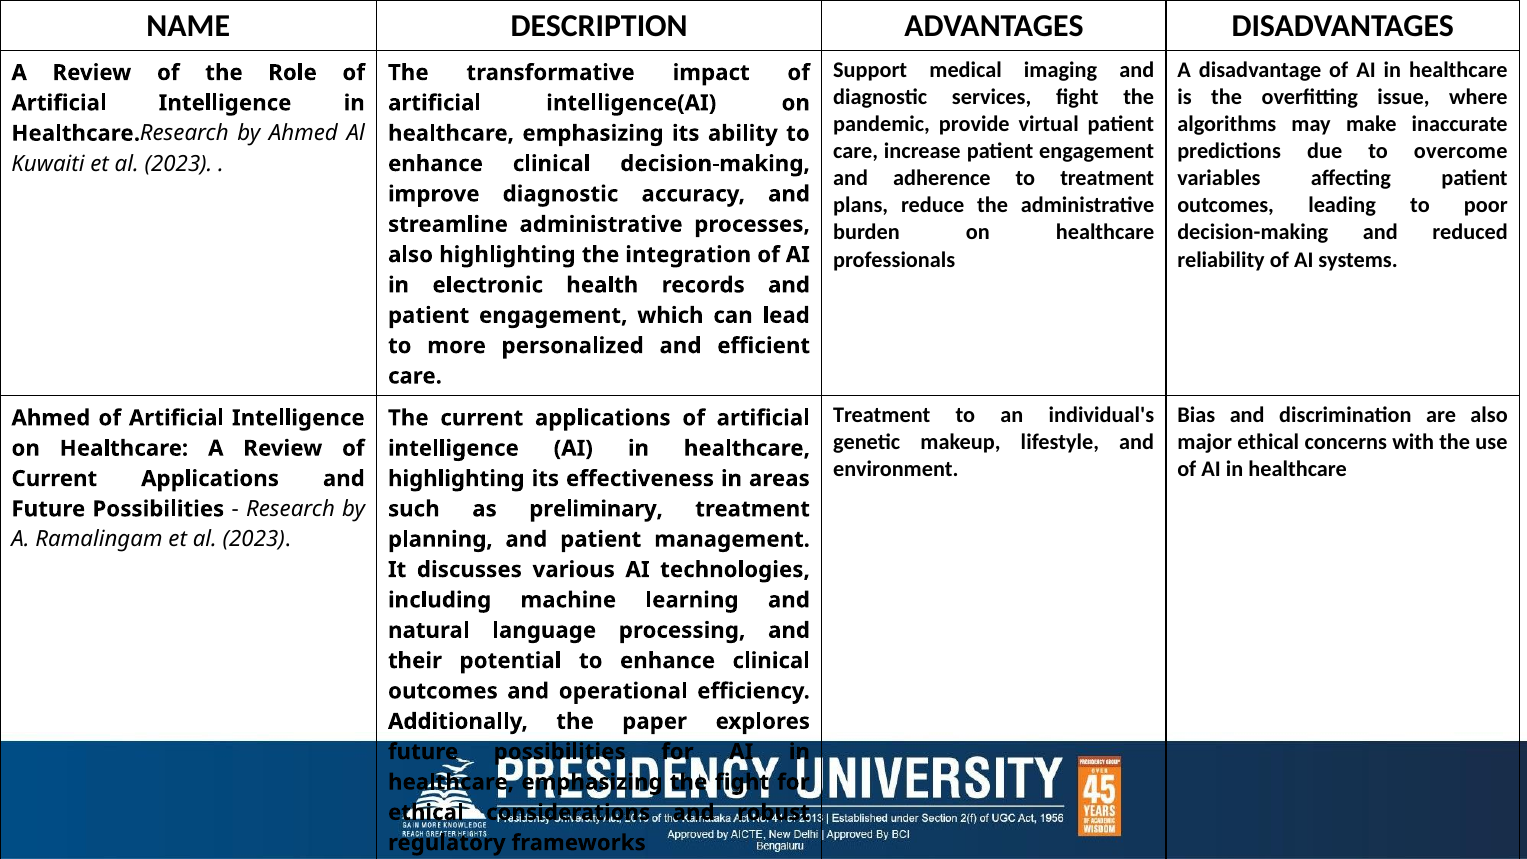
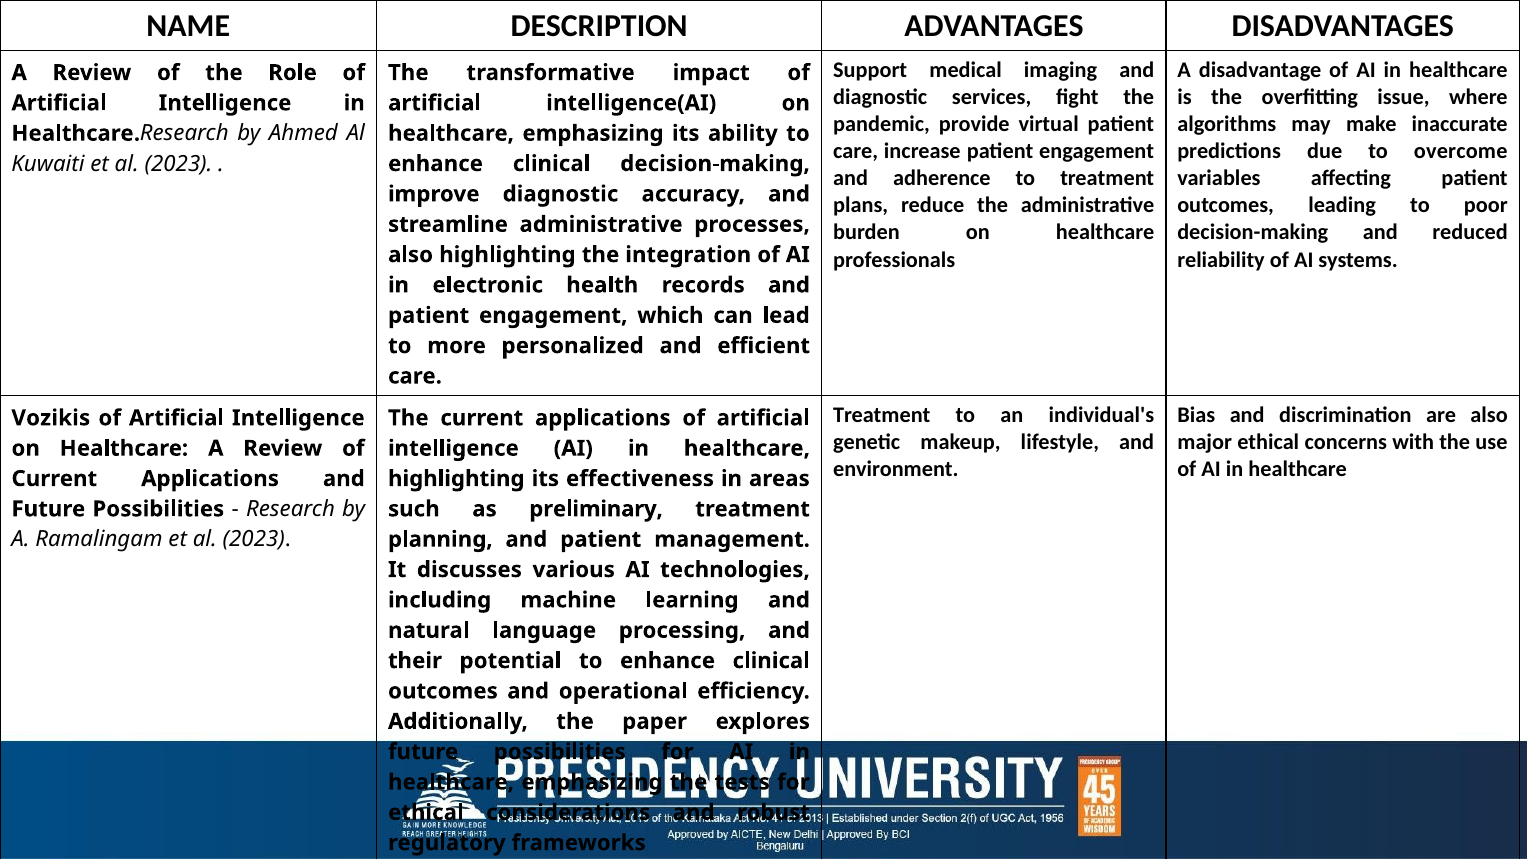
Ahmed at (51, 418): Ahmed -> Vozikis
the fight: fight -> tests
